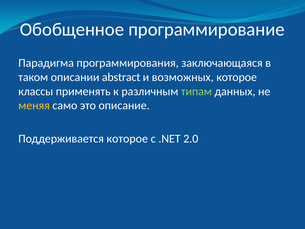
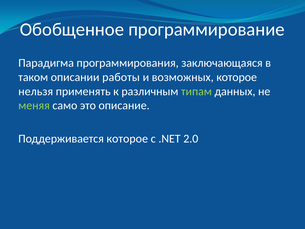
abstract: abstract -> работы
классы: классы -> нельзя
меняя colour: yellow -> light green
